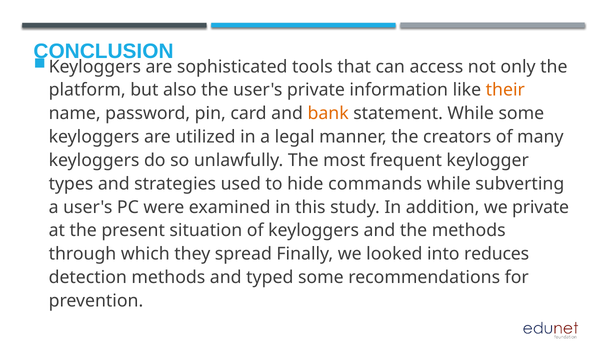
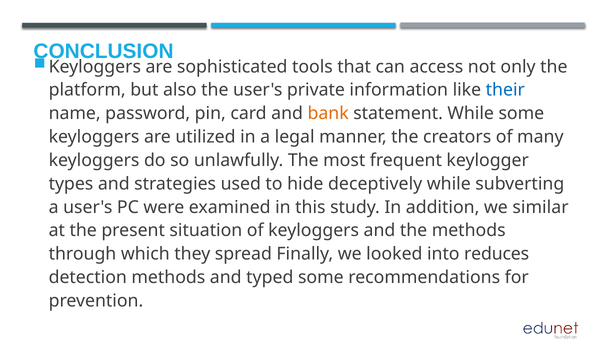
their colour: orange -> blue
commands: commands -> deceptively
we private: private -> similar
